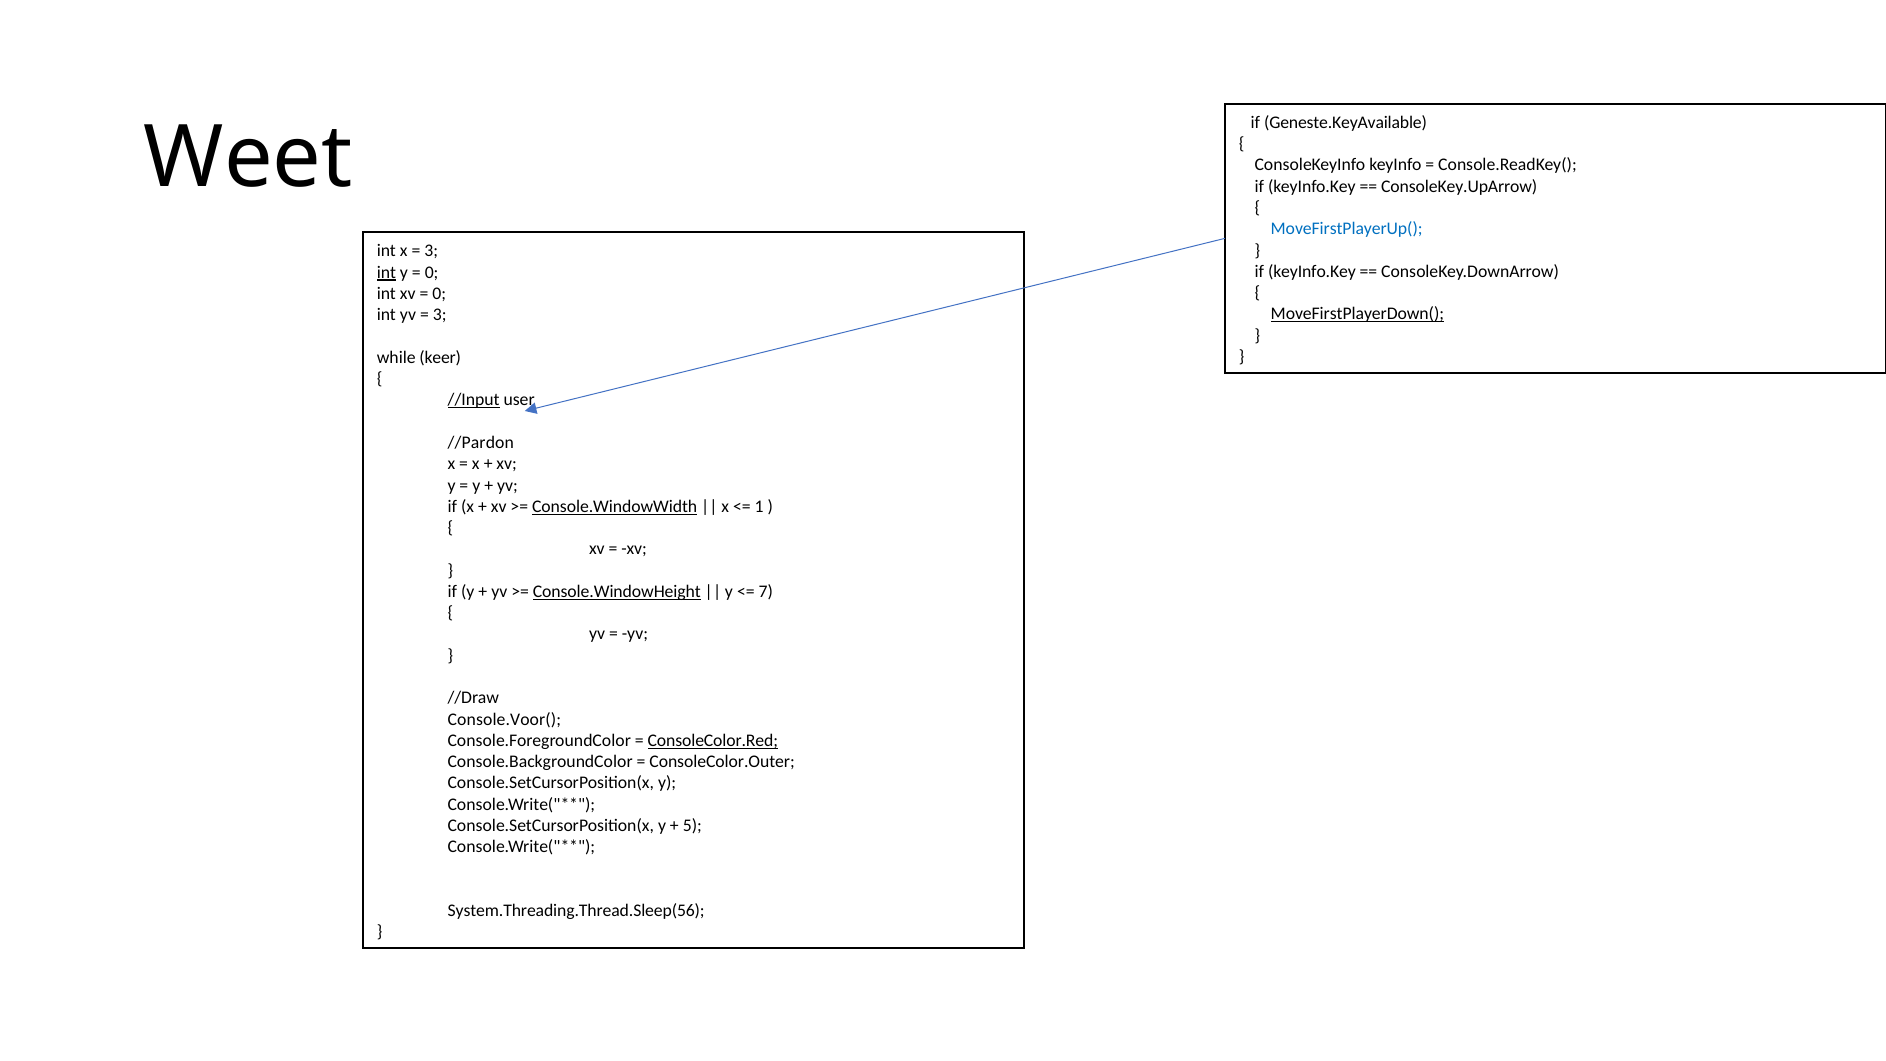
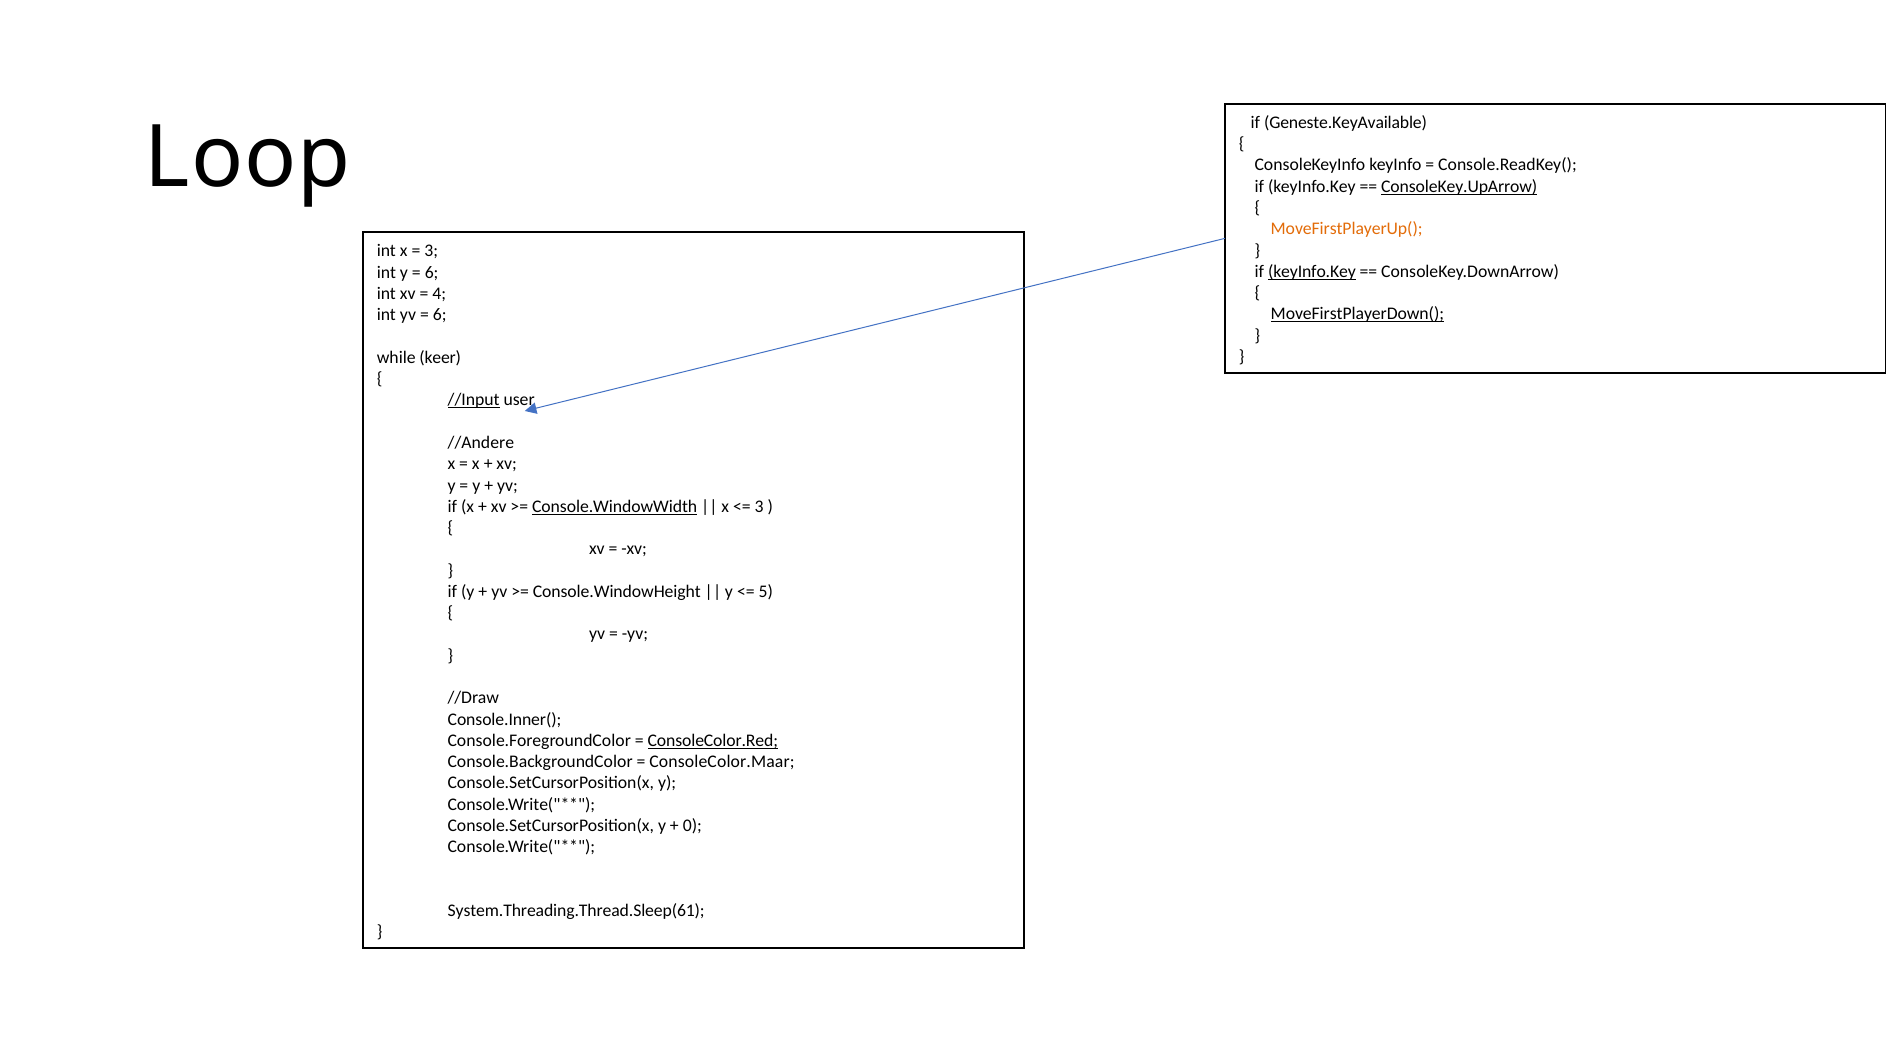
Weet: Weet -> Loop
ConsoleKey.UpArrow underline: none -> present
MoveFirstPlayerUp( colour: blue -> orange
keyInfo.Key at (1312, 271) underline: none -> present
int at (386, 272) underline: present -> none
0 at (432, 272): 0 -> 6
0 at (439, 294): 0 -> 4
3 at (440, 315): 3 -> 6
//Pardon: //Pardon -> //Andere
1 at (759, 506): 1 -> 3
Console.WindowHeight underline: present -> none
7: 7 -> 5
Console.Voor(: Console.Voor( -> Console.Inner(
ConsoleColor.Outer: ConsoleColor.Outer -> ConsoleColor.Maar
5: 5 -> 0
System.Threading.Thread.Sleep(56: System.Threading.Thread.Sleep(56 -> System.Threading.Thread.Sleep(61
